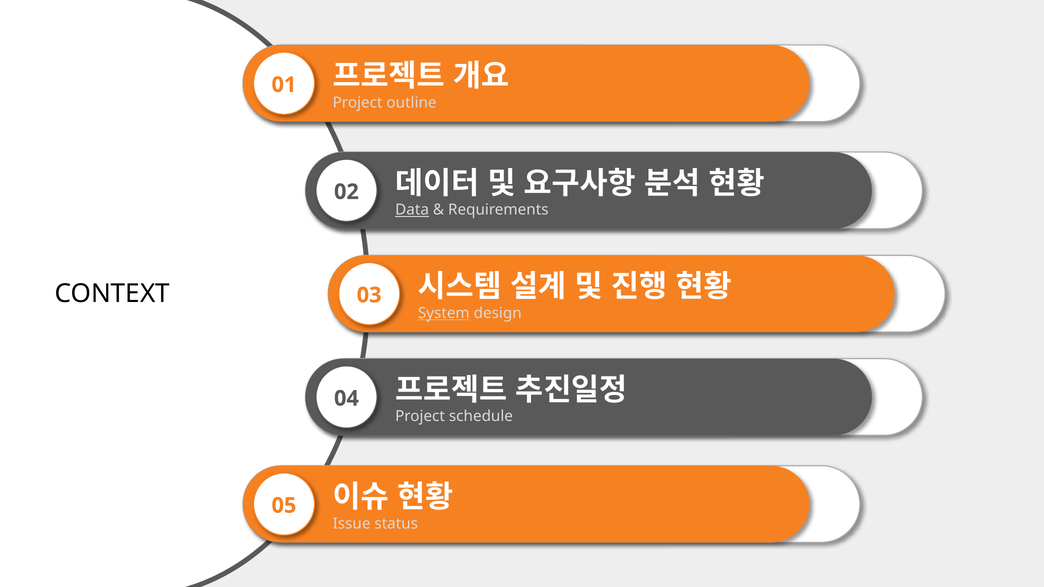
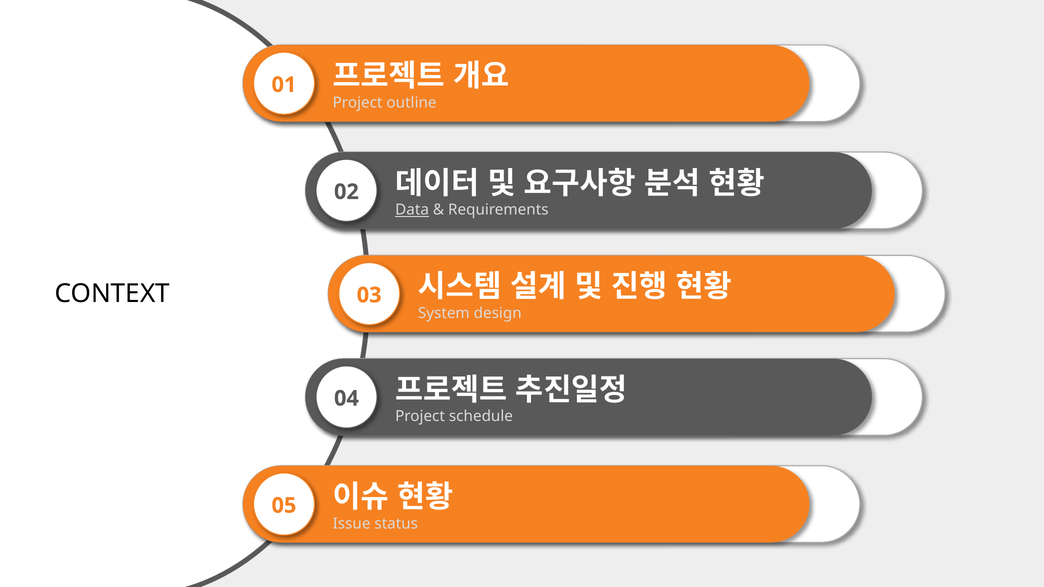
System underline: present -> none
